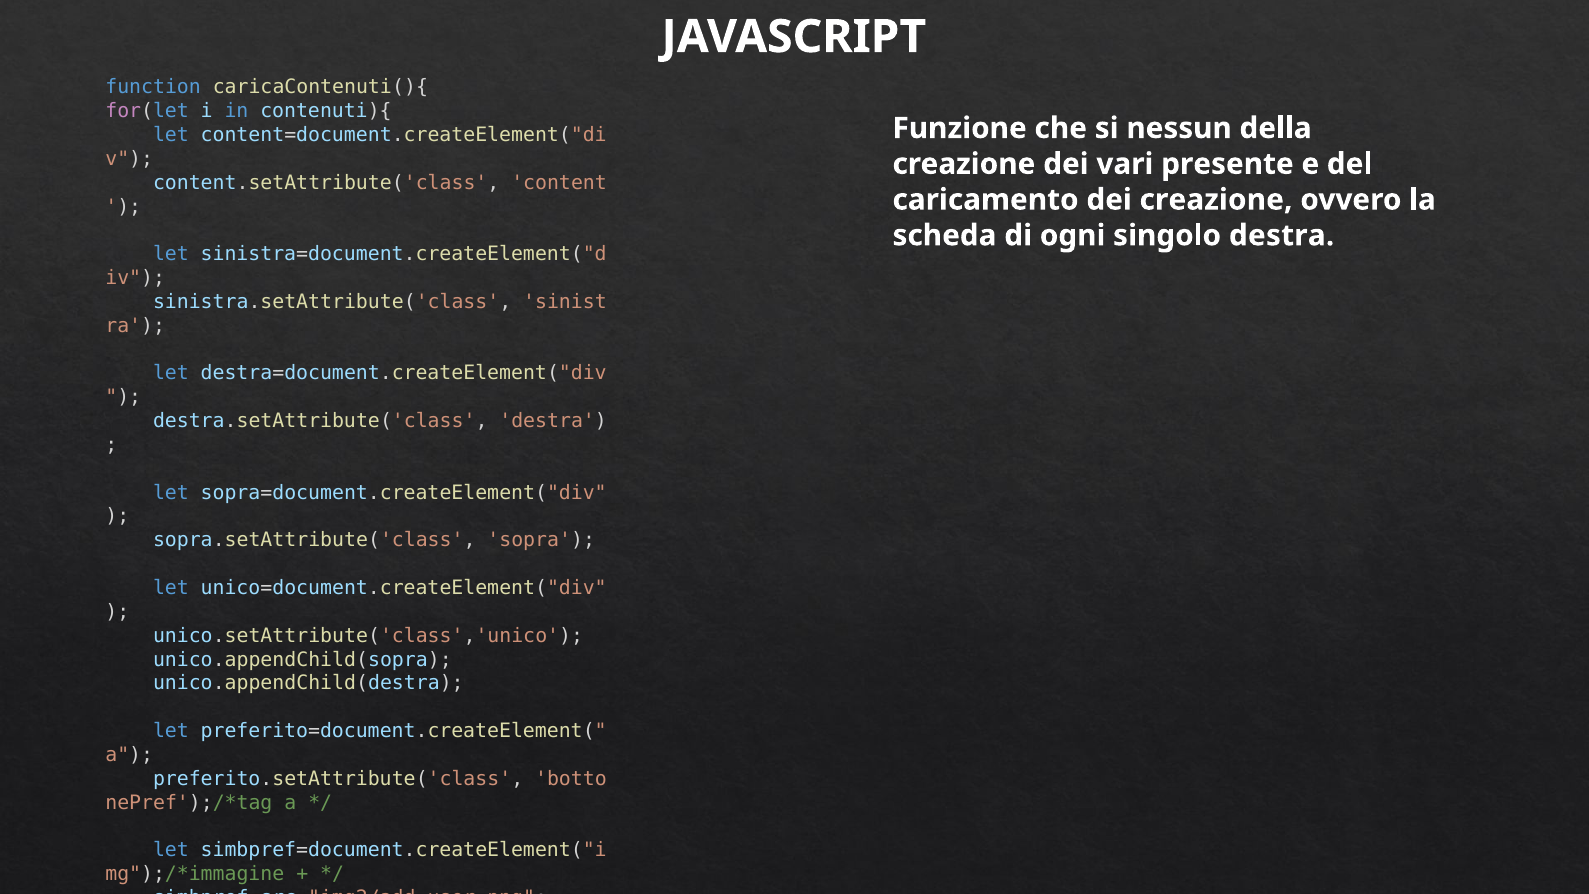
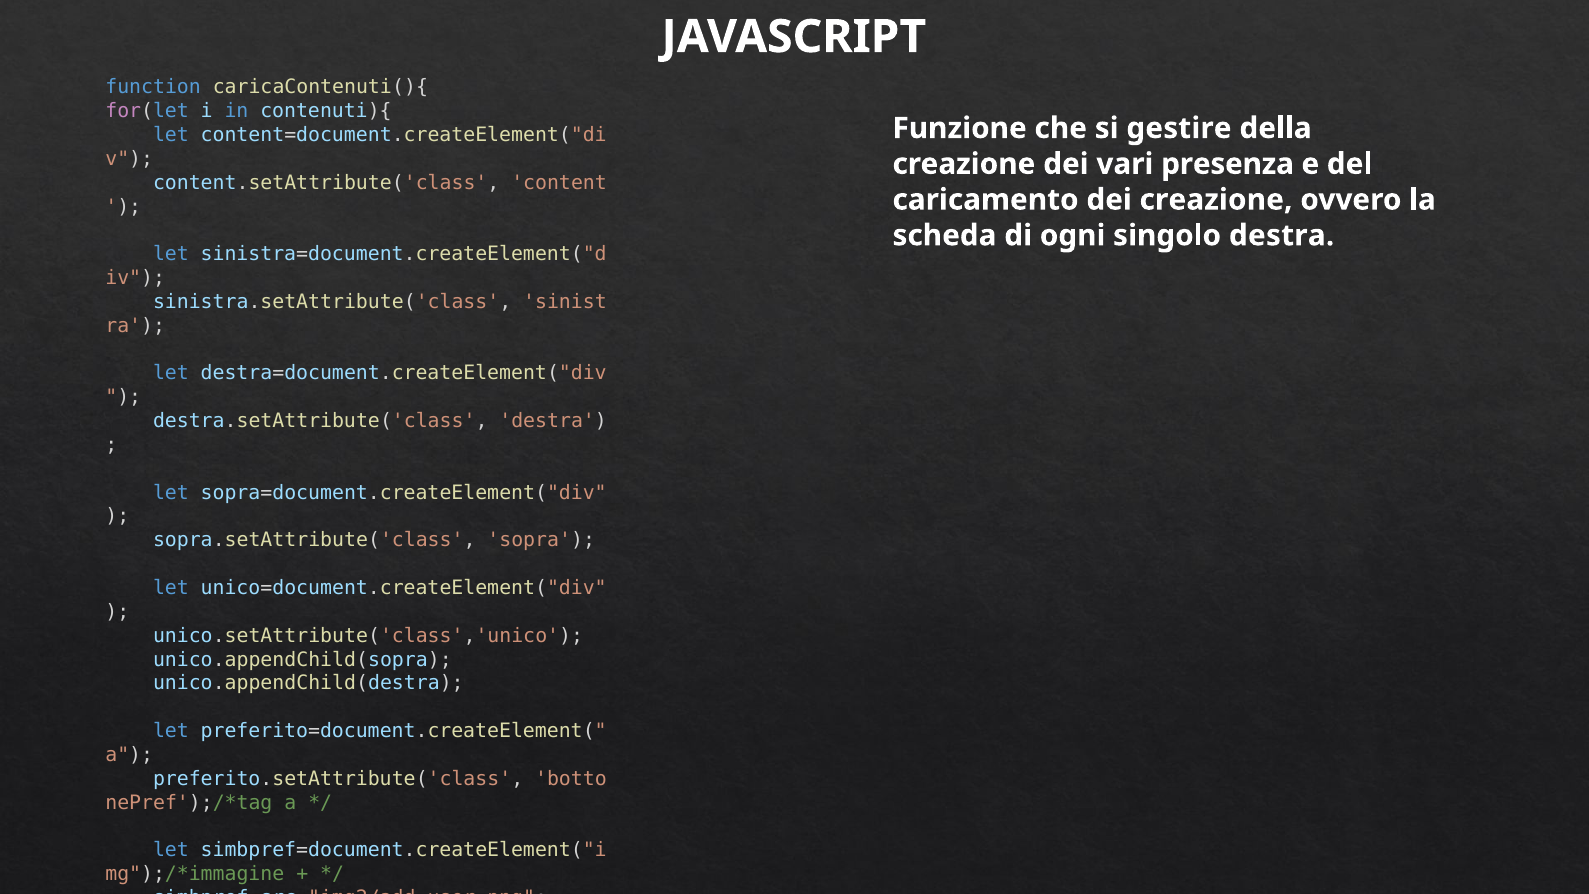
nessun: nessun -> gestire
presente: presente -> presenza
